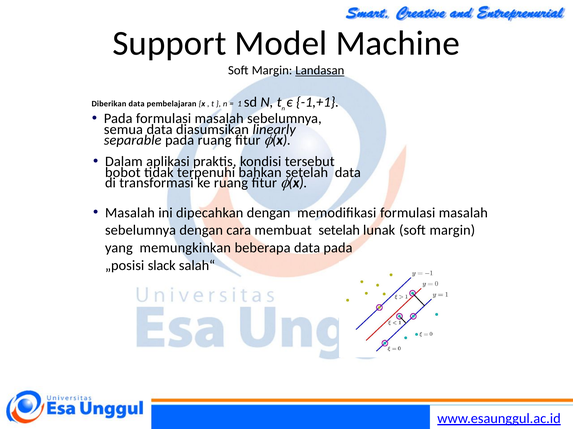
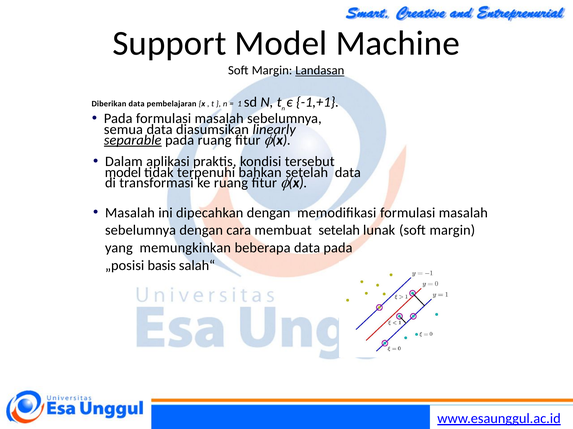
separable underline: none -> present
bobot at (123, 173): bobot -> model
slack: slack -> basis
